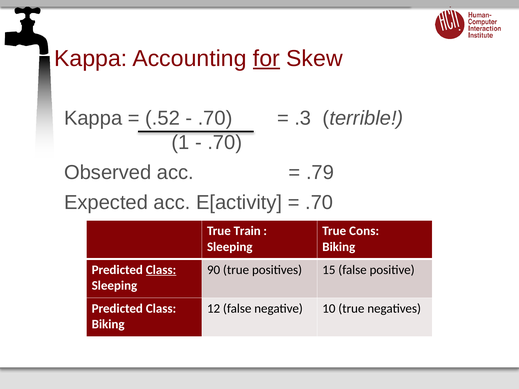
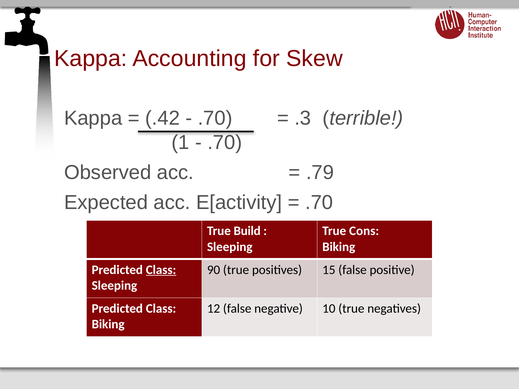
for underline: present -> none
.52: .52 -> .42
Train: Train -> Build
